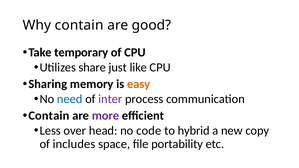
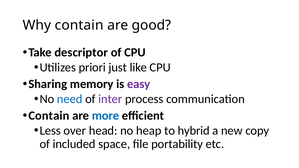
temporary: temporary -> descriptor
share: share -> priori
easy colour: orange -> purple
more colour: purple -> blue
code: code -> heap
includes: includes -> included
